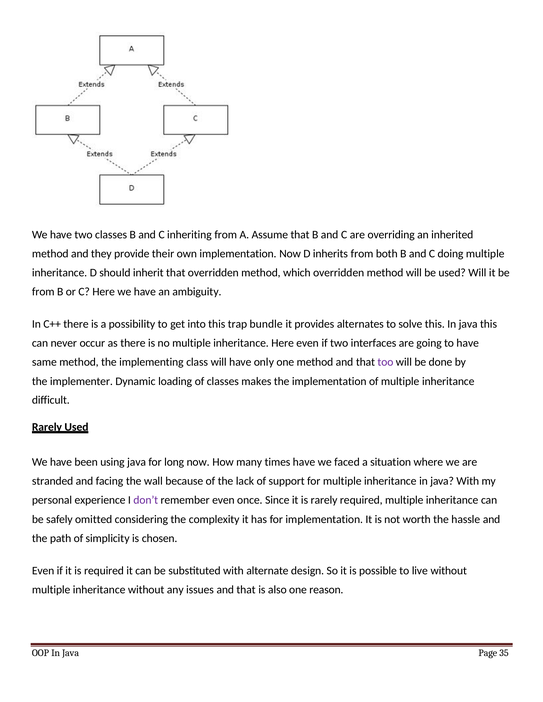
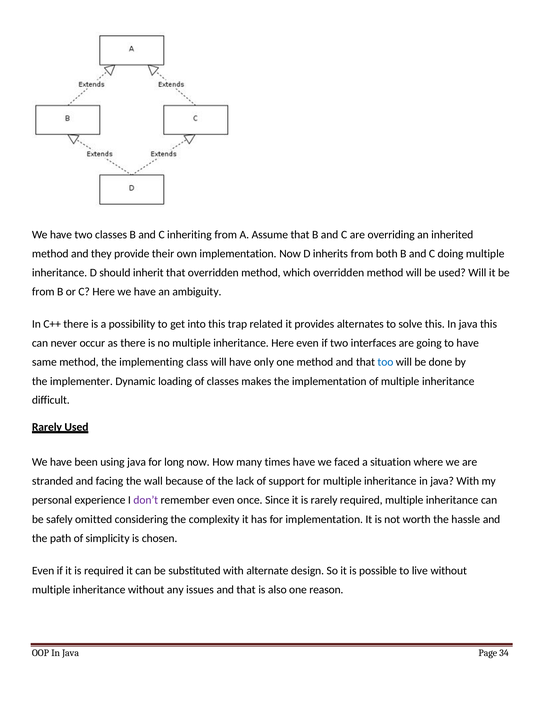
bundle: bundle -> related
too colour: purple -> blue
35: 35 -> 34
